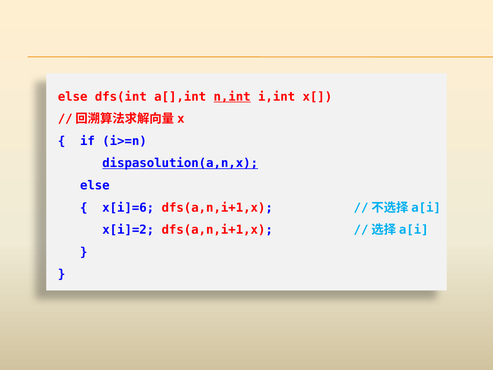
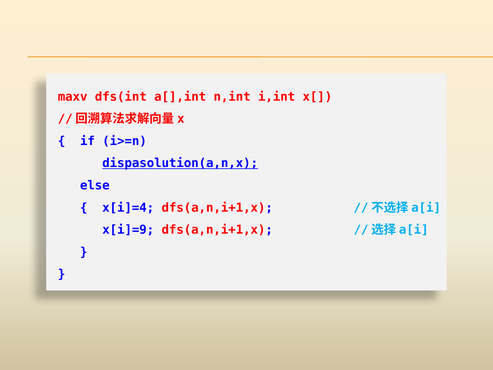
else at (73, 97): else -> maxv
n,int underline: present -> none
x[i]=6: x[i]=6 -> x[i]=4
x[i]=2: x[i]=2 -> x[i]=9
